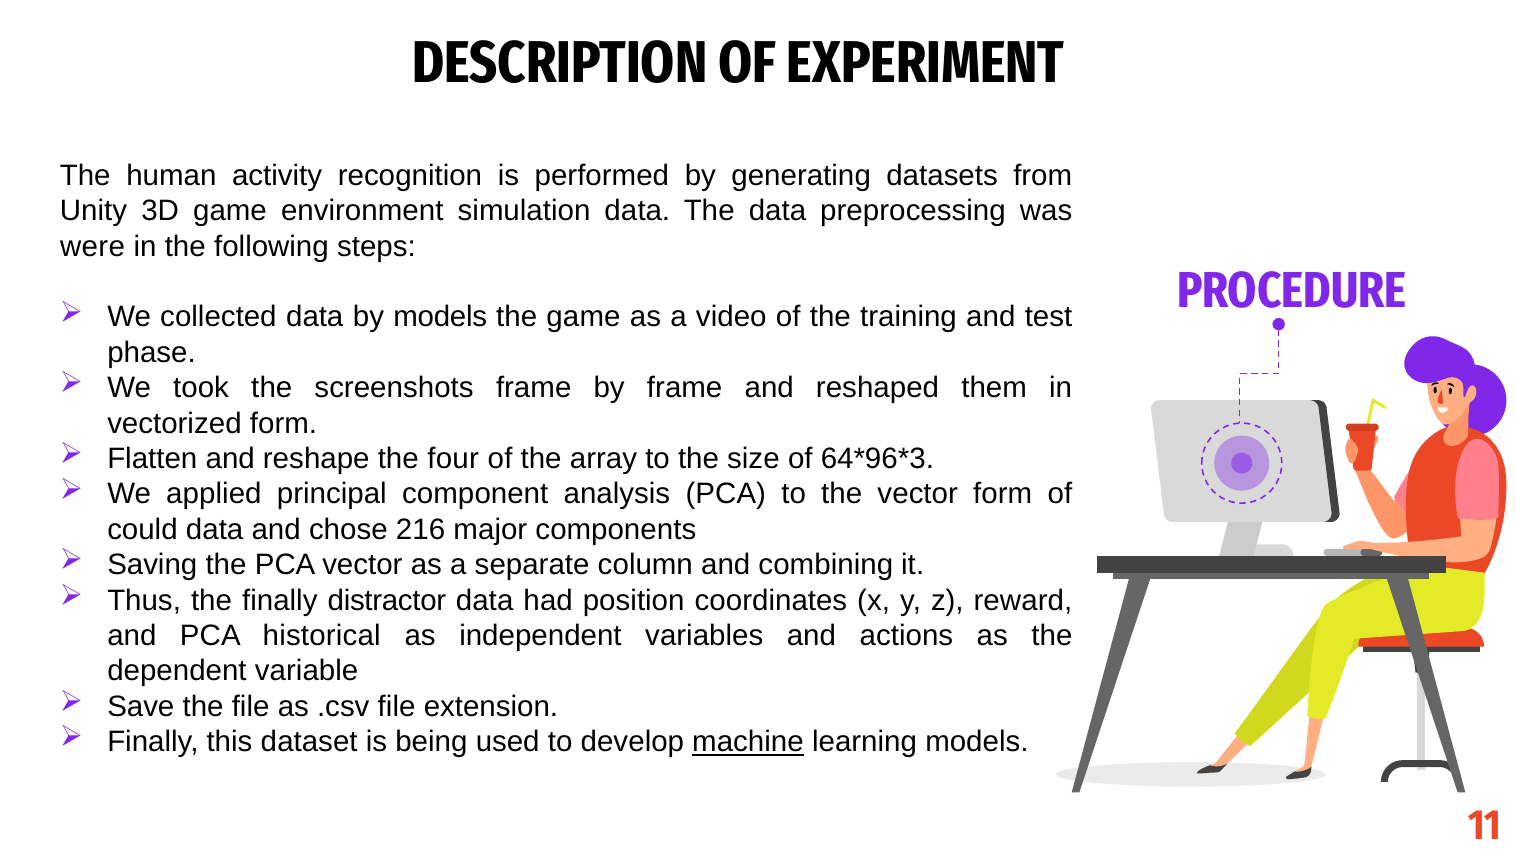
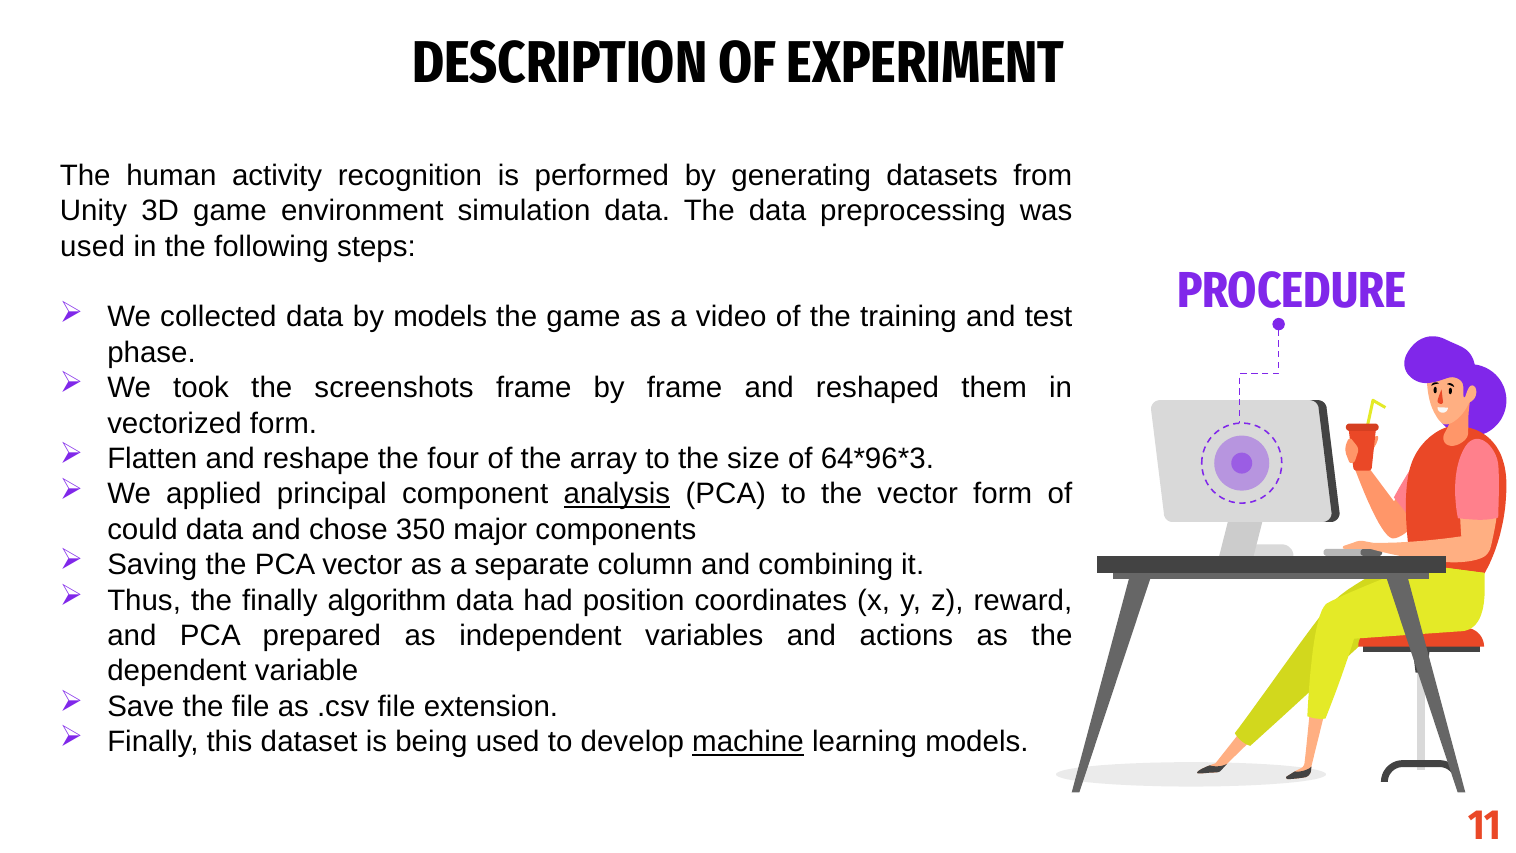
were at (93, 246): were -> used
analysis underline: none -> present
216: 216 -> 350
distractor: distractor -> algorithm
historical: historical -> prepared
